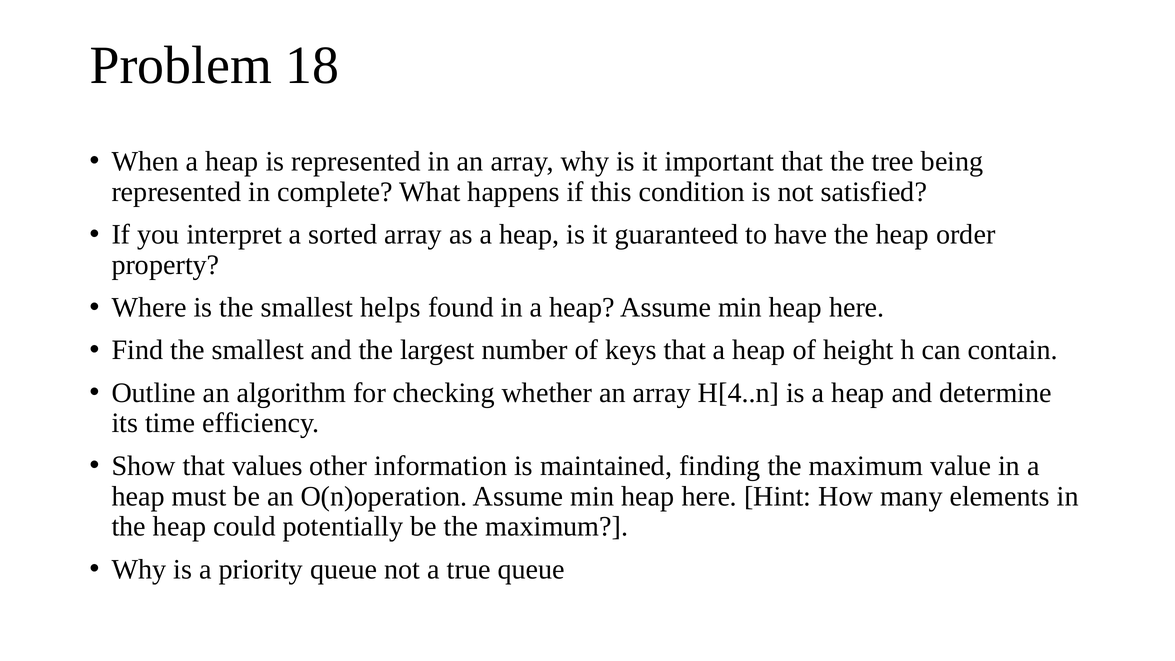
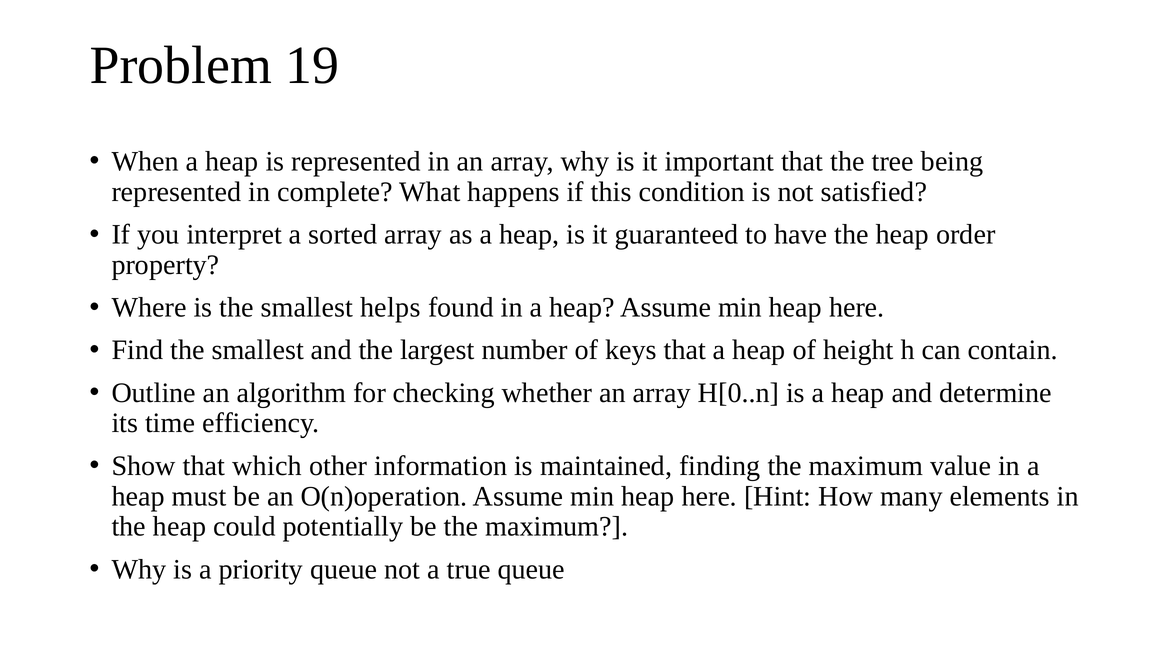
18: 18 -> 19
H[4..n: H[4..n -> H[0..n
values: values -> which
